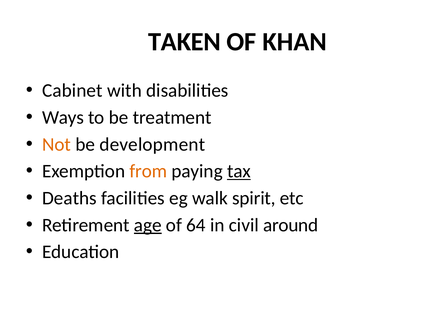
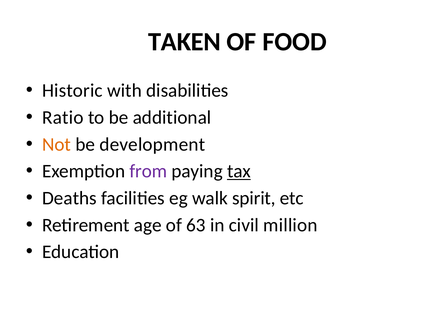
KHAN: KHAN -> FOOD
Cabinet: Cabinet -> Historic
Ways: Ways -> Ratio
treatment: treatment -> additional
from colour: orange -> purple
age underline: present -> none
64: 64 -> 63
around: around -> million
